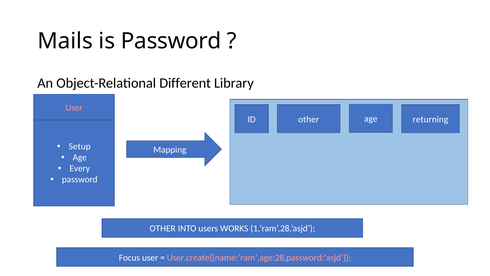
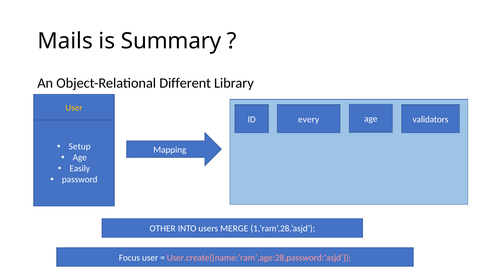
is Password: Password -> Summary
User at (74, 108) colour: pink -> yellow
ID other: other -> every
returning: returning -> validators
Every: Every -> Easily
WORKS: WORKS -> MERGE
